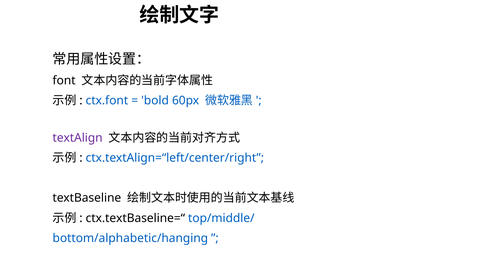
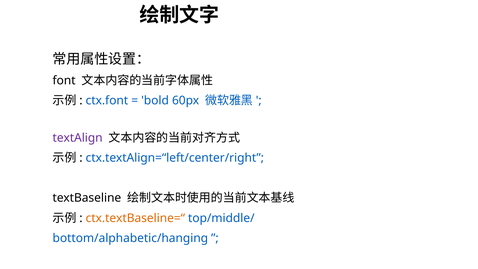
ctx.textBaseline=“ colour: black -> orange
